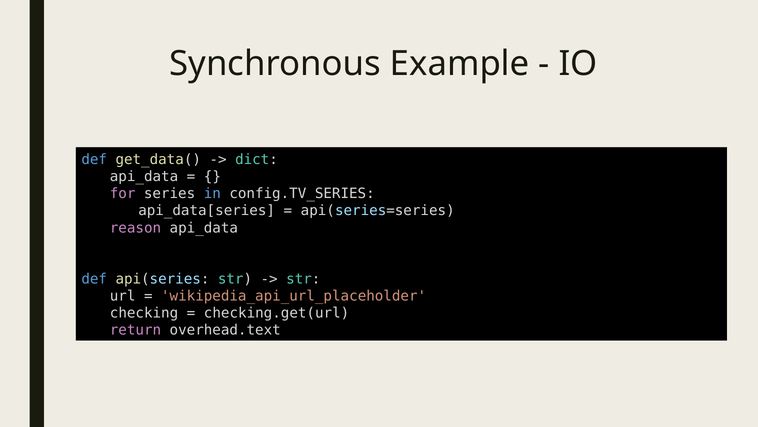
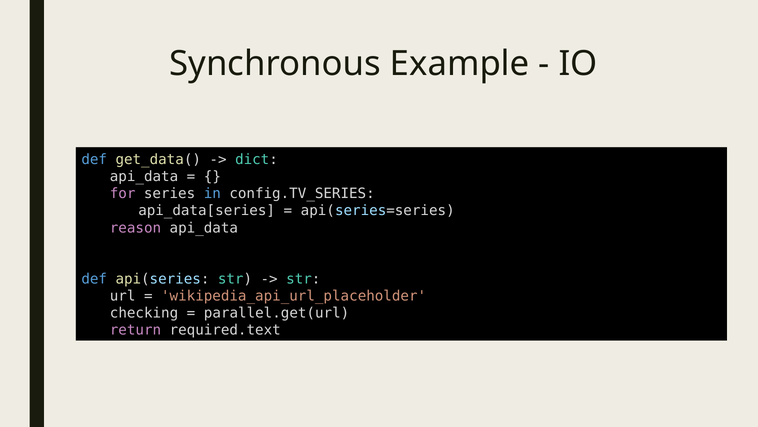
checking.get(url: checking.get(url -> parallel.get(url
overhead.text: overhead.text -> required.text
